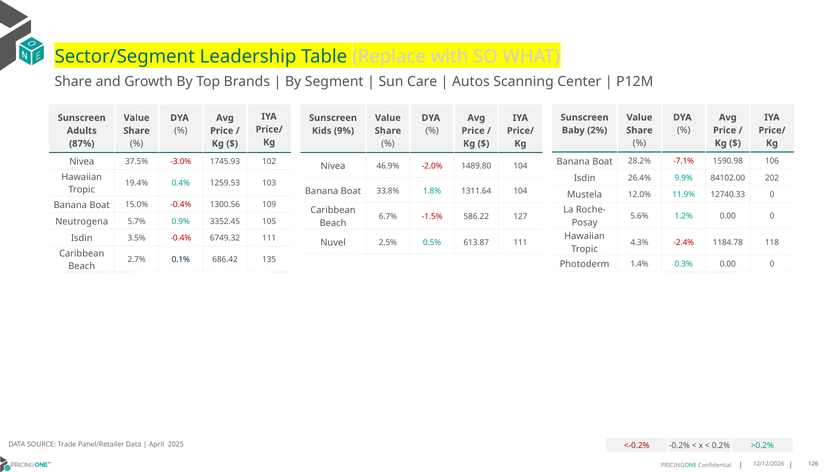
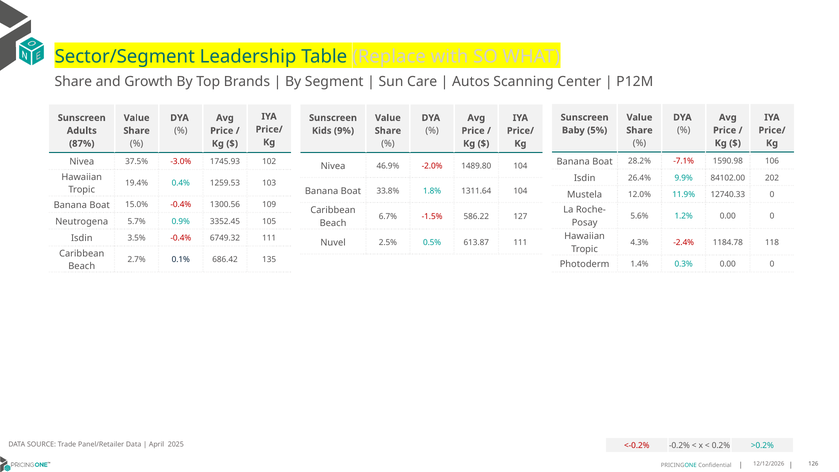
2%: 2% -> 5%
